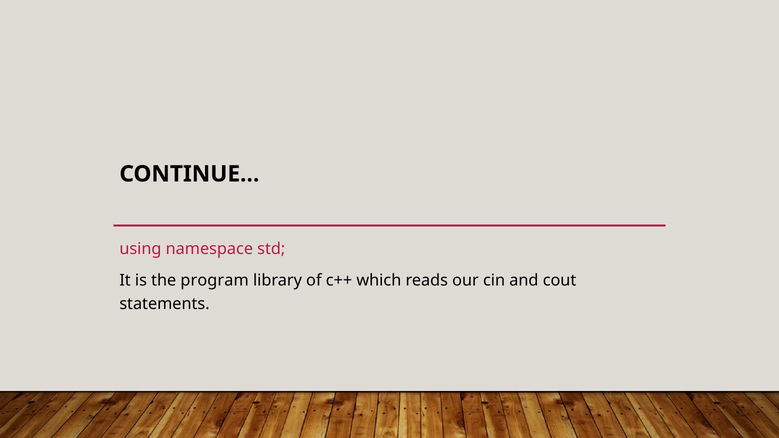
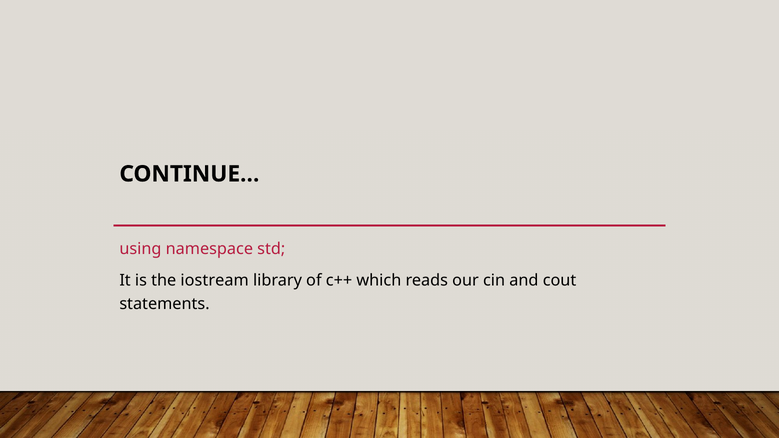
program: program -> iostream
